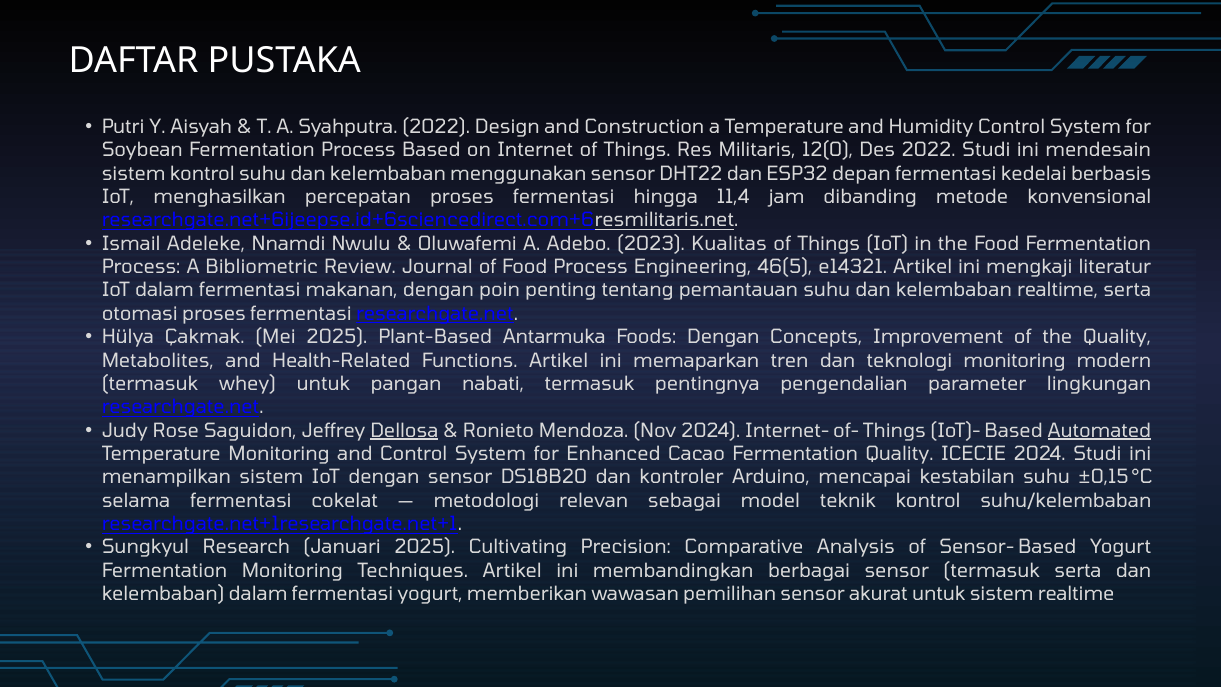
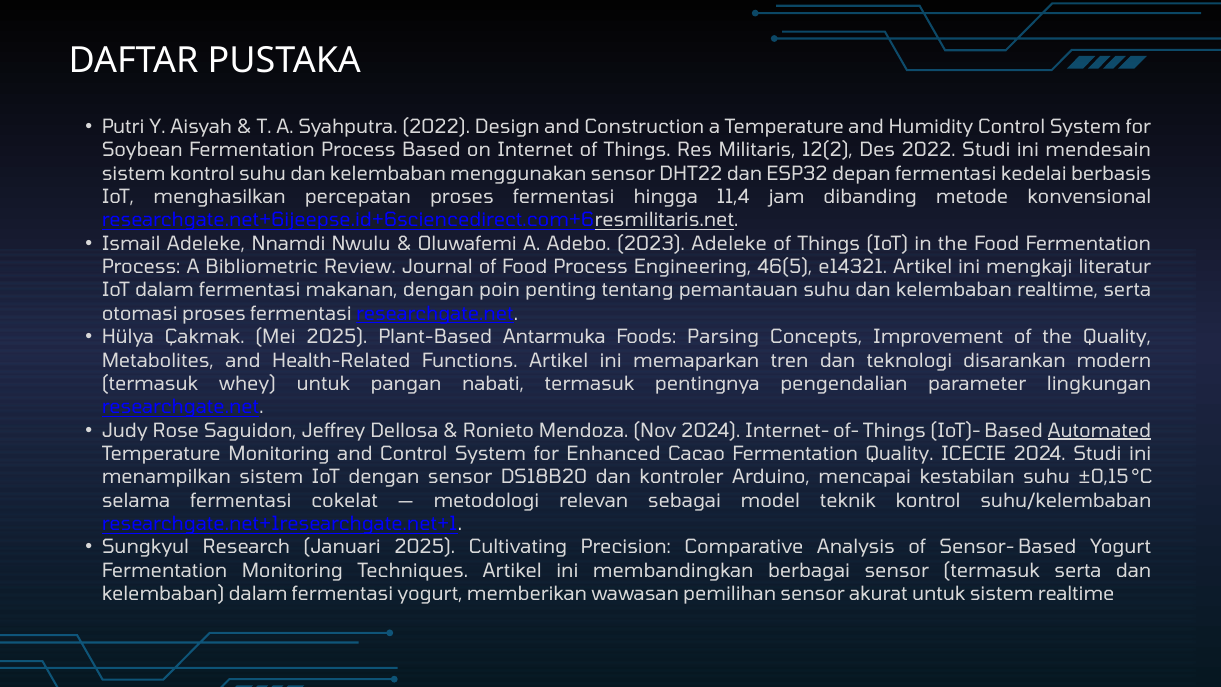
12(0: 12(0 -> 12(2
2023 Kualitas: Kualitas -> Adeleke
Foods Dengan: Dengan -> Parsing
teknologi monitoring: monitoring -> disarankan
Dellosa underline: present -> none
